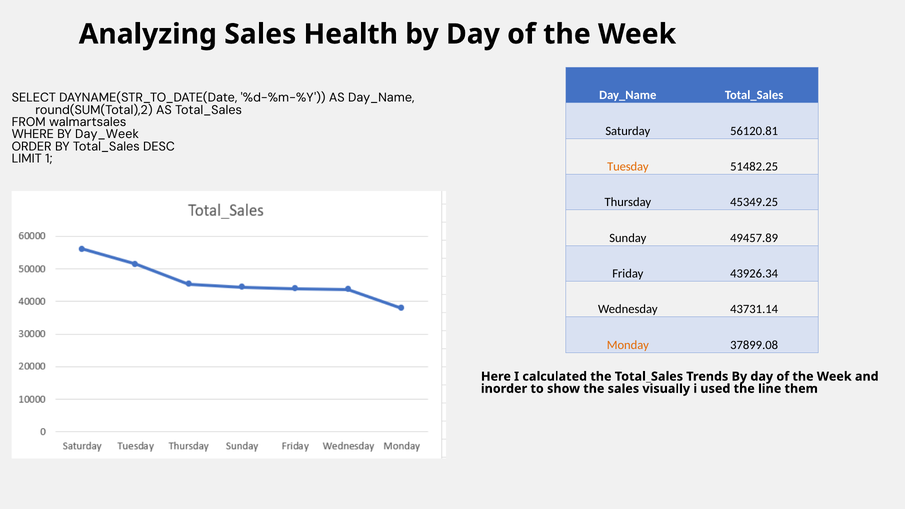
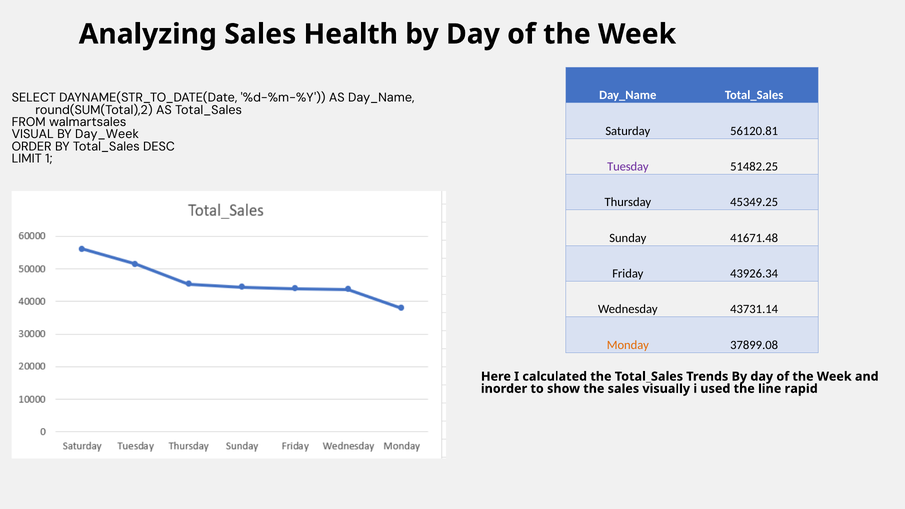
WHERE: WHERE -> VISUAL
Tuesday colour: orange -> purple
49457.89: 49457.89 -> 41671.48
them: them -> rapid
